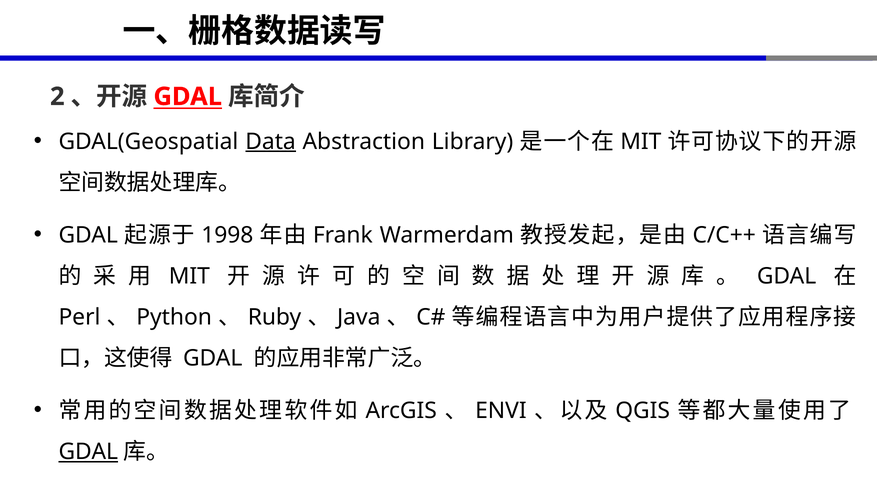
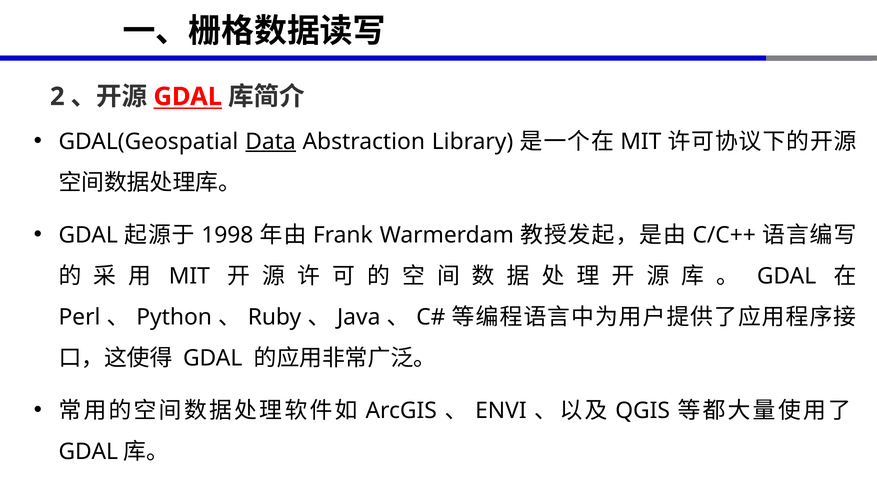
GDAL at (88, 452) underline: present -> none
